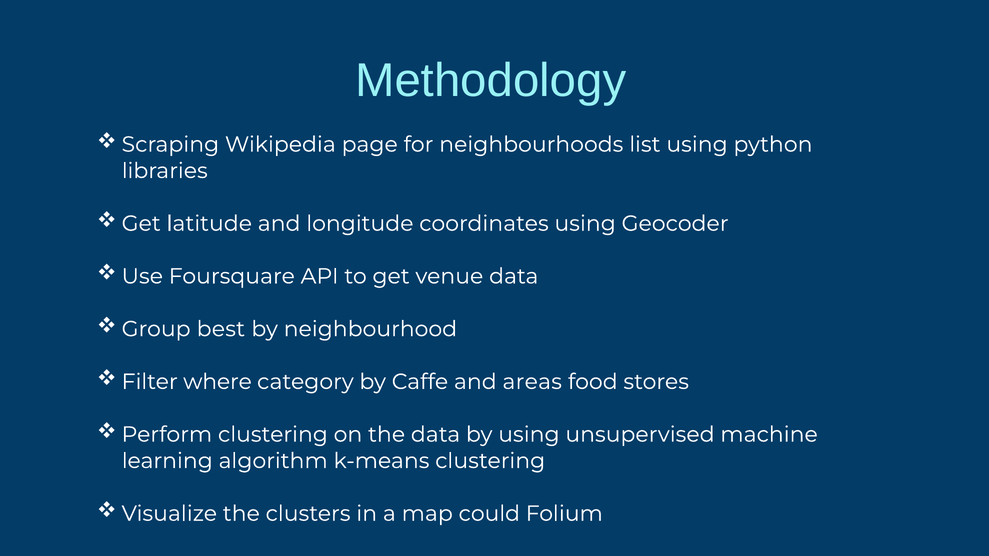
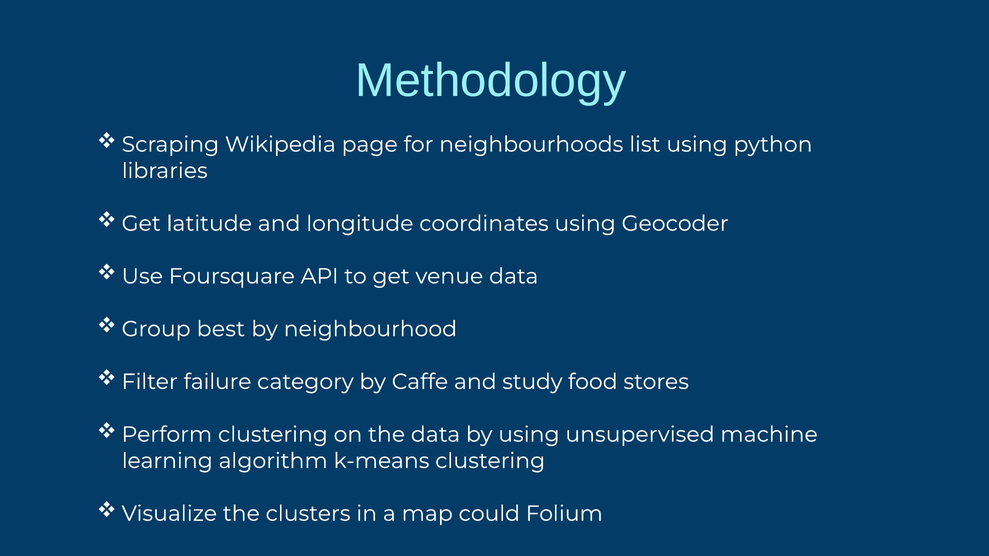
where: where -> failure
areas: areas -> study
